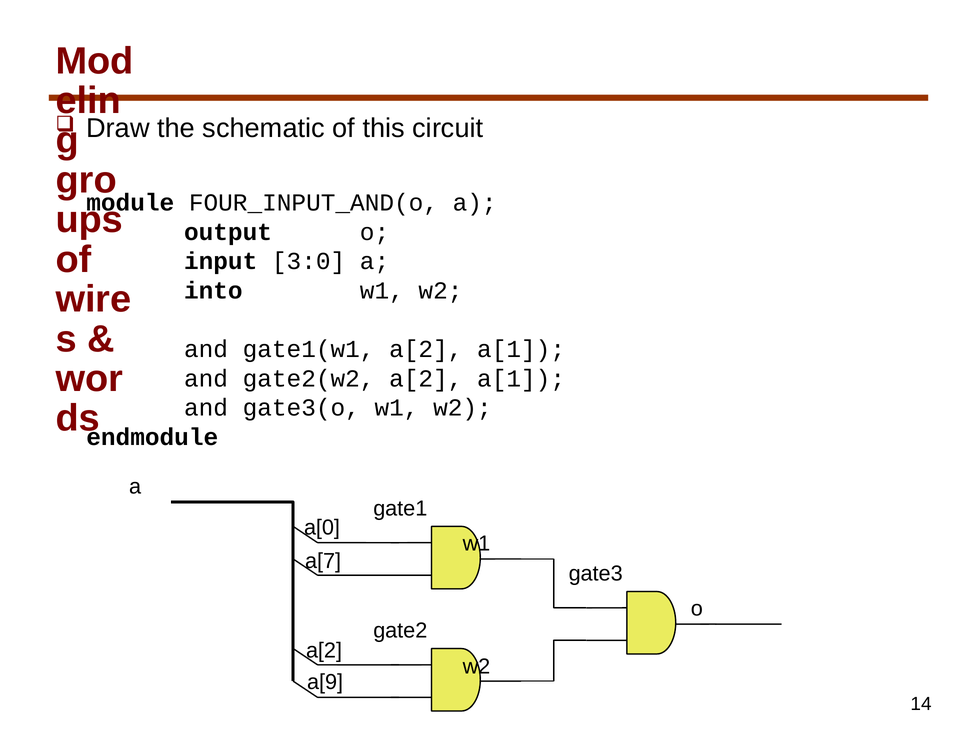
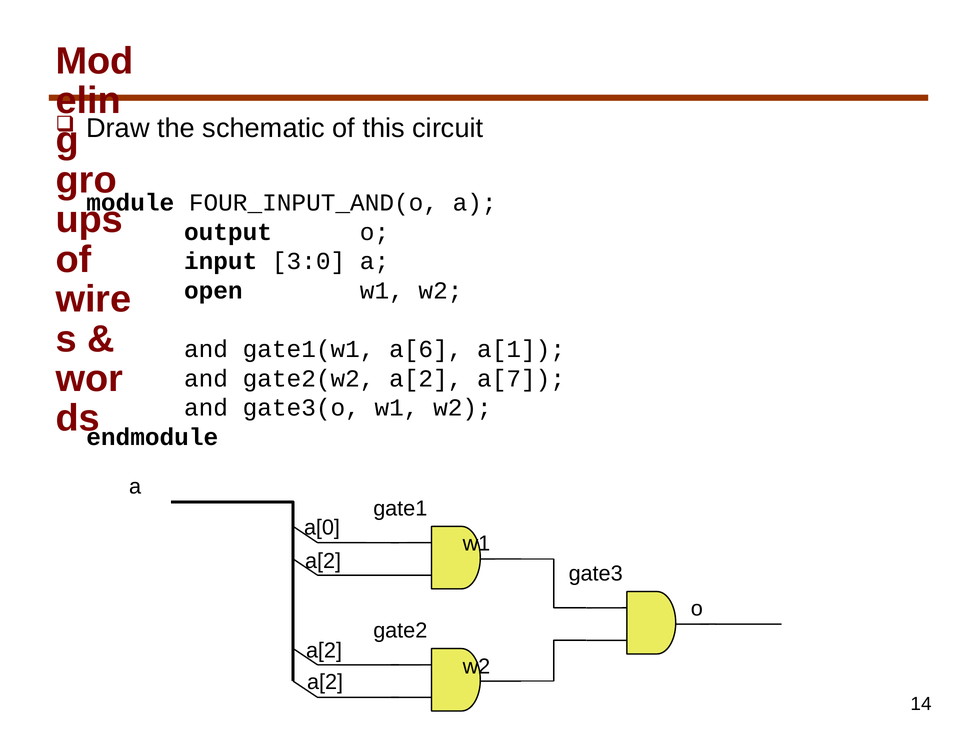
into: into -> open
gate1(w1 a[2: a[2 -> a[6
gate2(w2 a[2 a[1: a[1 -> a[7
a[7 at (323, 561): a[7 -> a[2
a[9 at (325, 682): a[9 -> a[2
